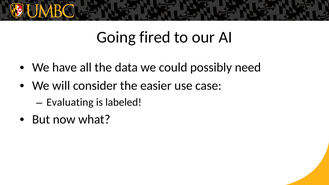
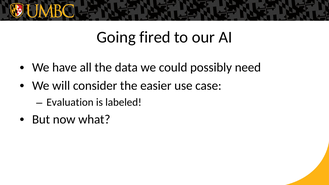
Evaluating: Evaluating -> Evaluation
